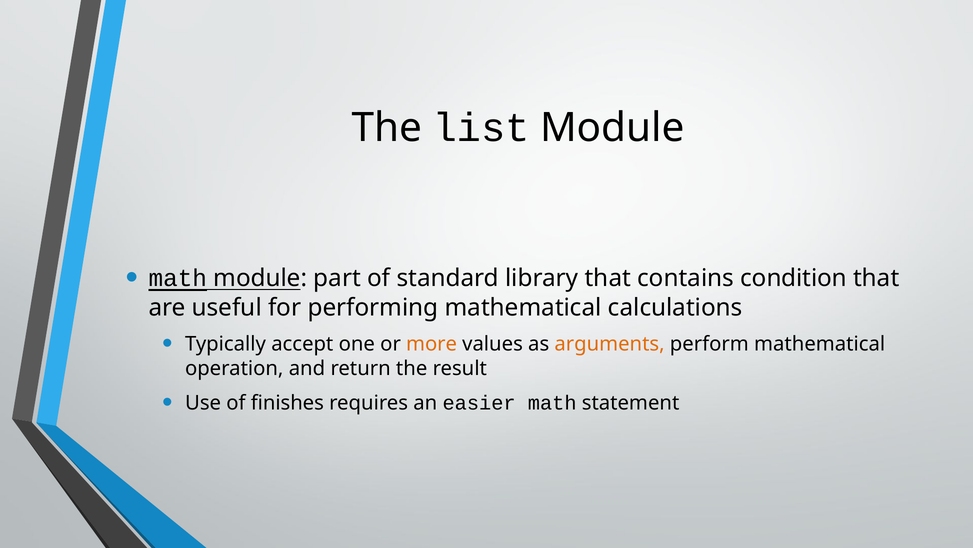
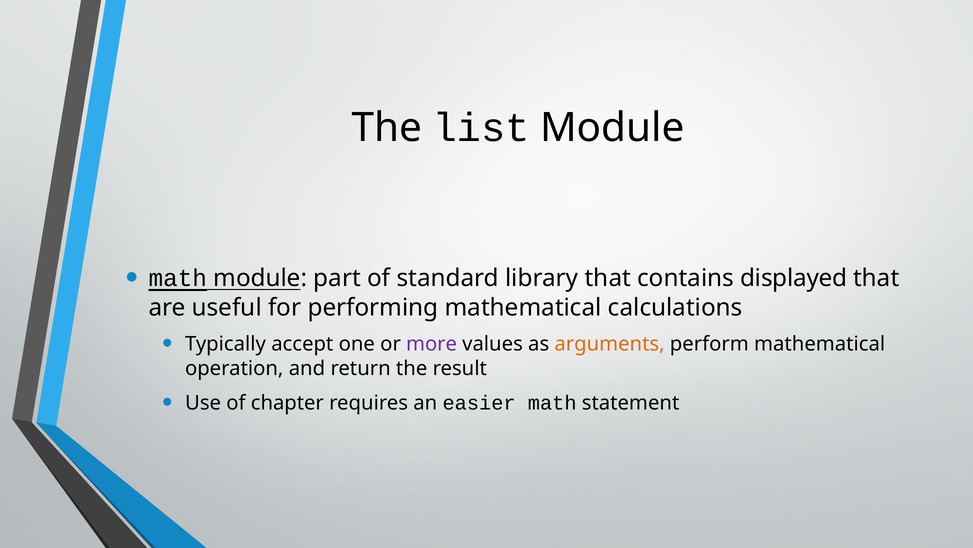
condition: condition -> displayed
more colour: orange -> purple
finishes: finishes -> chapter
